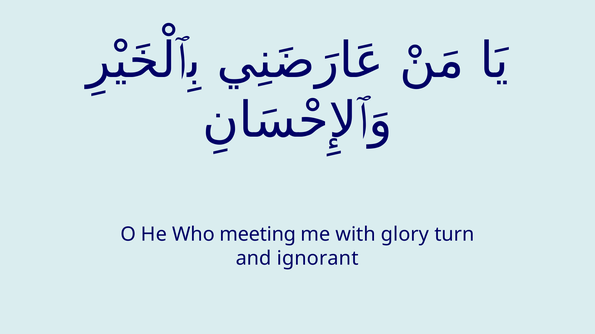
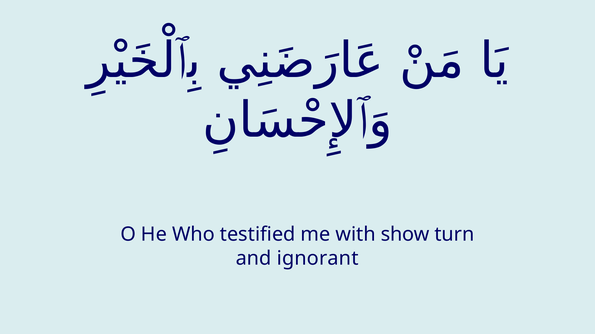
meeting: meeting -> testified
glory: glory -> show
